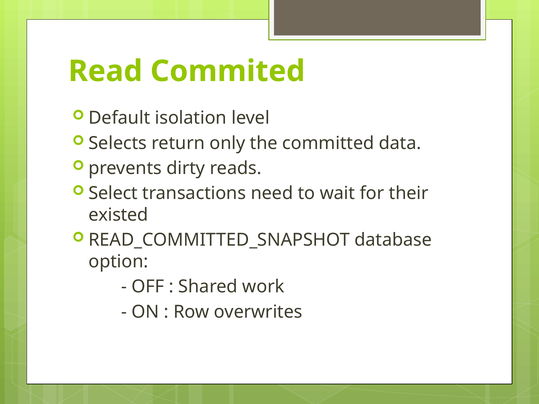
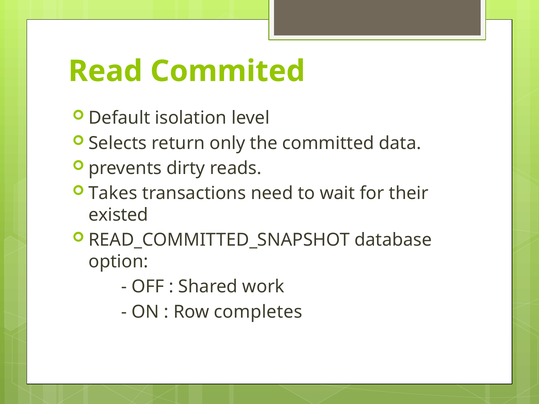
Select: Select -> Takes
overwrites: overwrites -> completes
